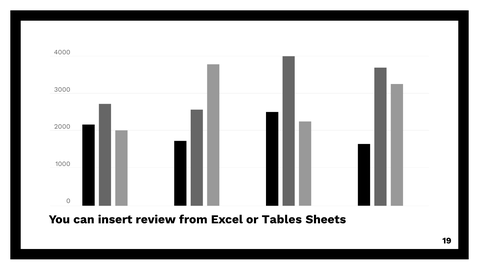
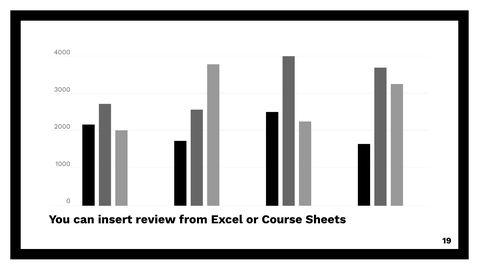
Tables: Tables -> Course
